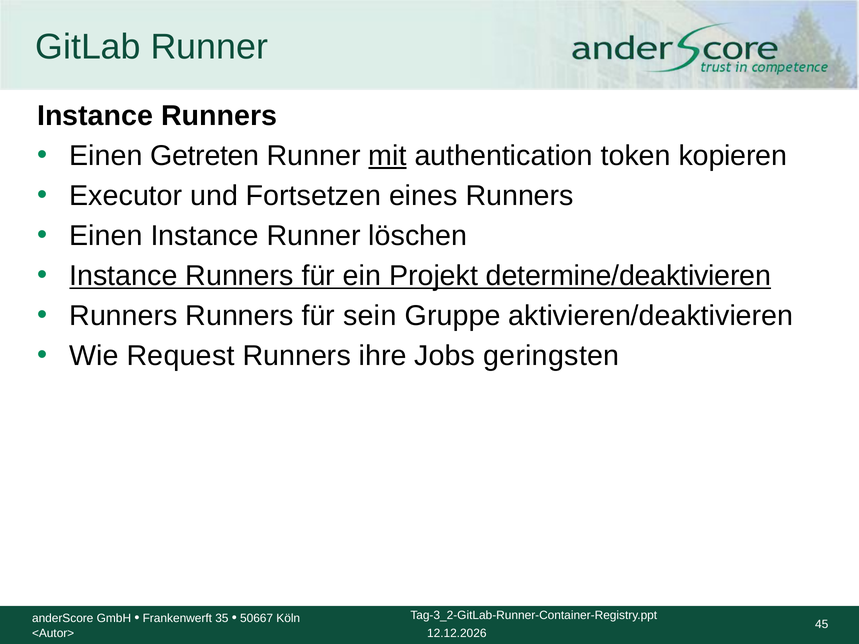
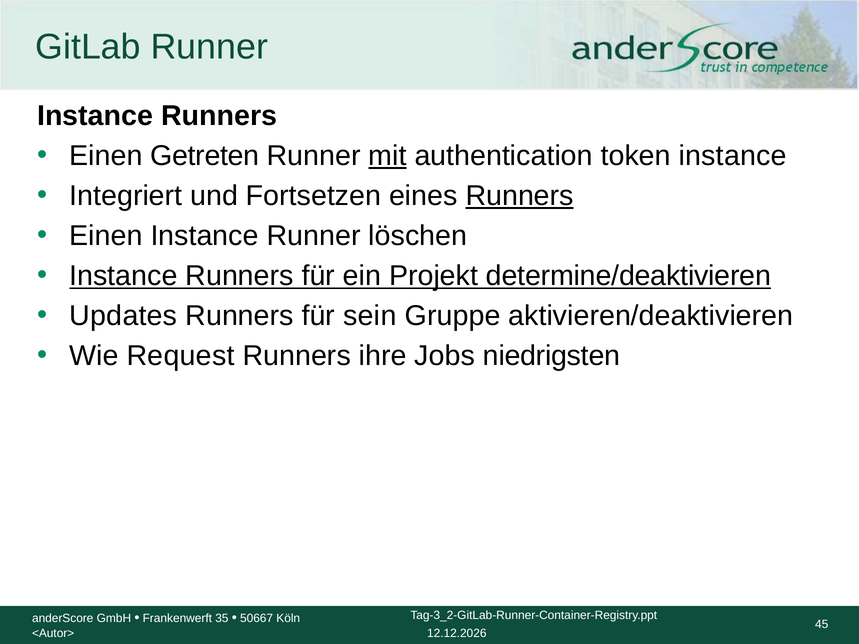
token kopieren: kopieren -> instance
Executor: Executor -> Integriert
Runners at (520, 196) underline: none -> present
Runners at (123, 316): Runners -> Updates
geringsten: geringsten -> niedrigsten
